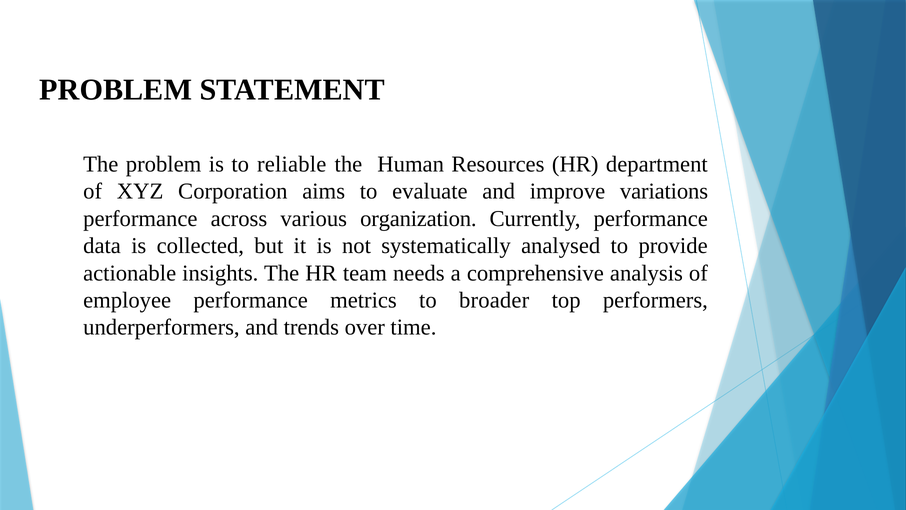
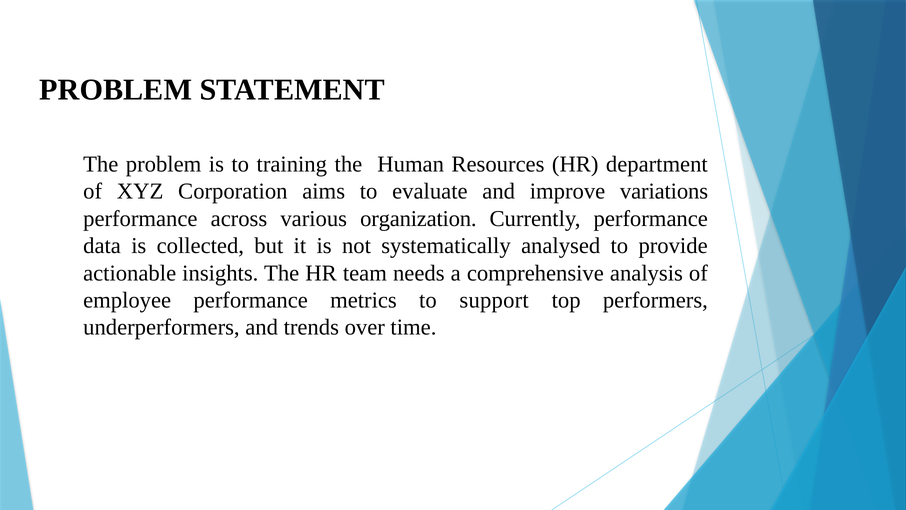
reliable: reliable -> training
broader: broader -> support
